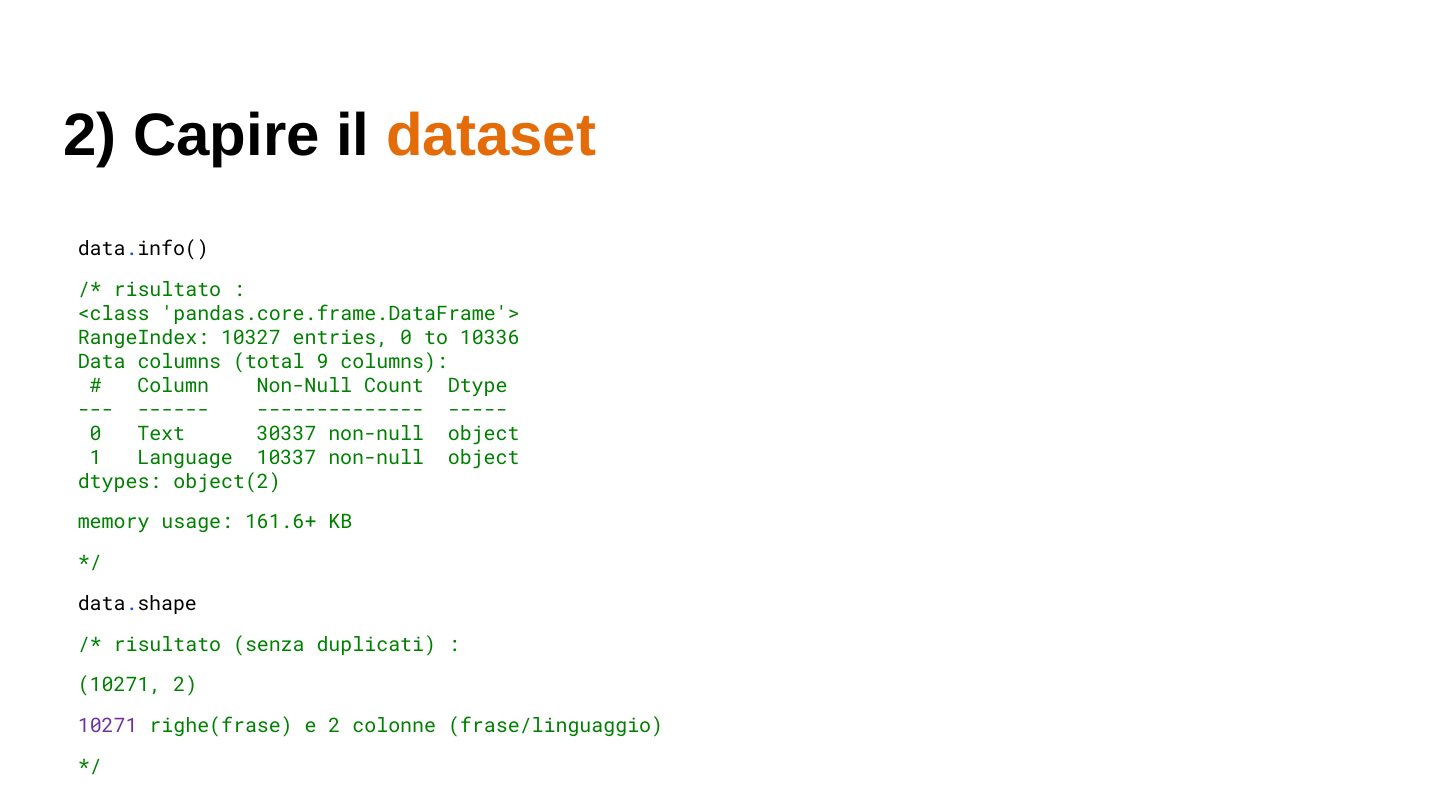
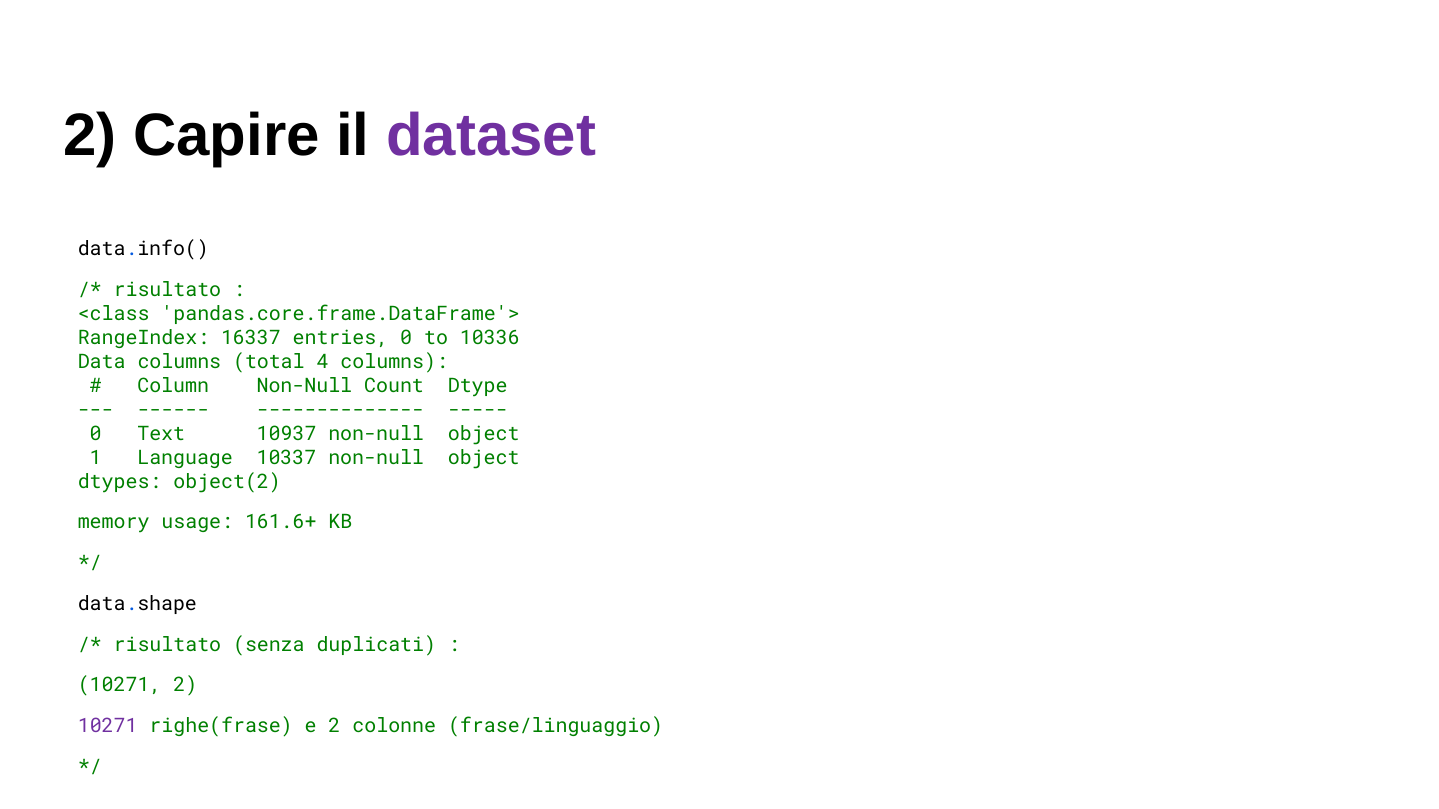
dataset colour: orange -> purple
10327: 10327 -> 16337
9: 9 -> 4
30337: 30337 -> 10937
